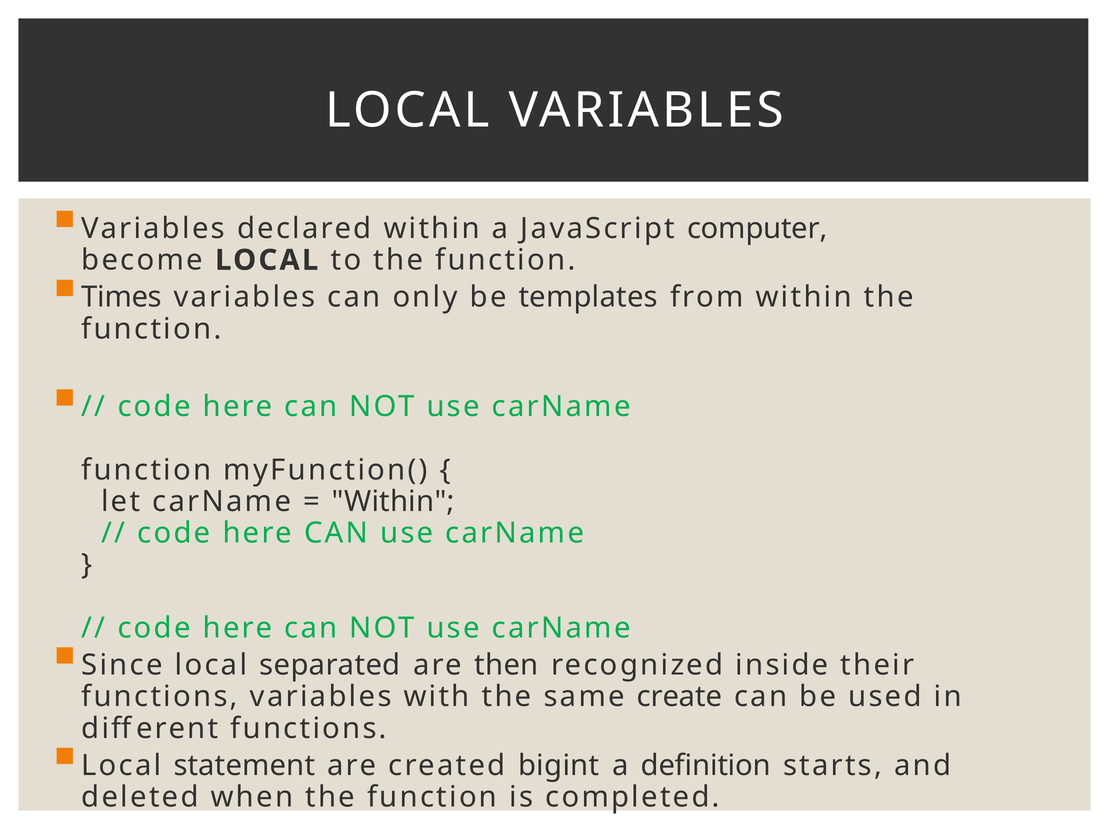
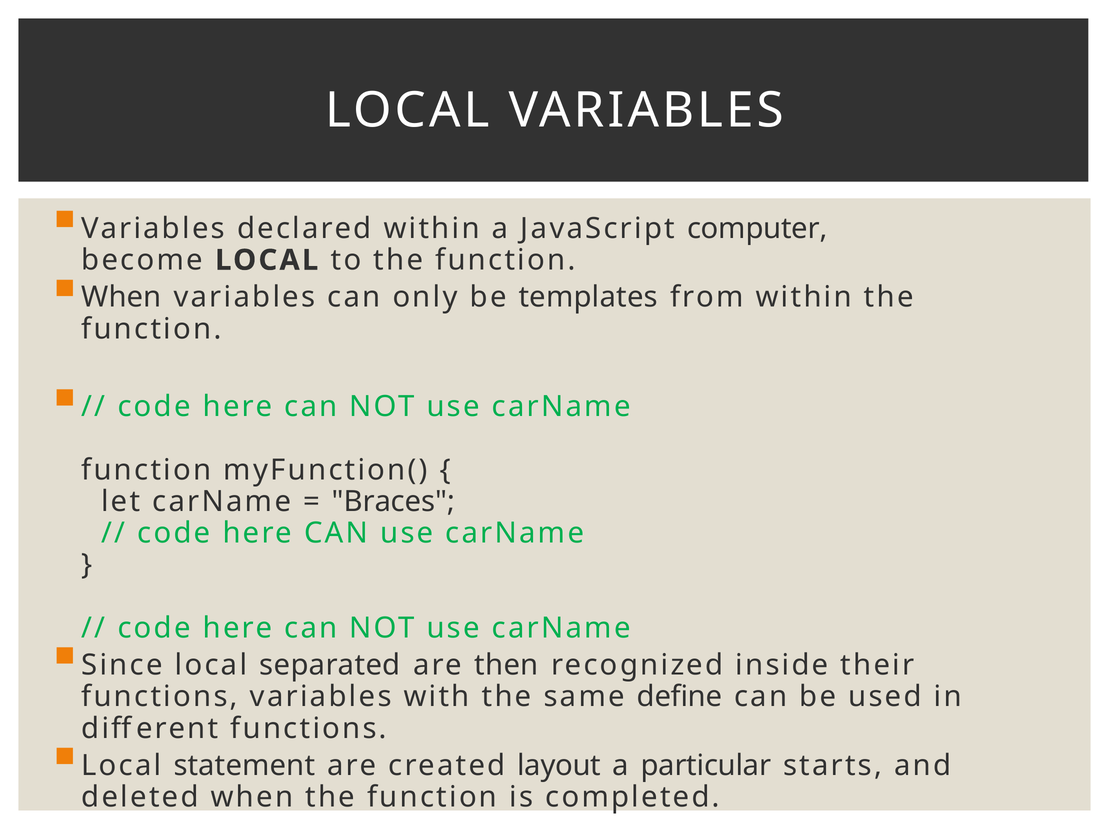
Times at (122, 297): Times -> When
Within at (393, 502): Within -> Braces
create: create -> define
bigint: bigint -> layout
definition: definition -> particular
